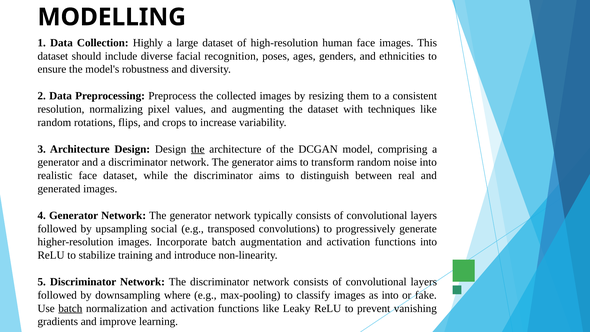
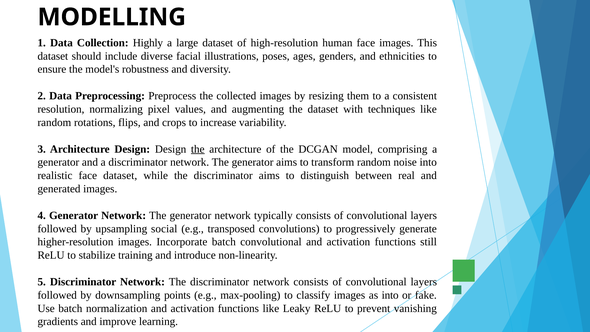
recognition: recognition -> illustrations
batch augmentation: augmentation -> convolutional
functions into: into -> still
where: where -> points
batch at (70, 308) underline: present -> none
